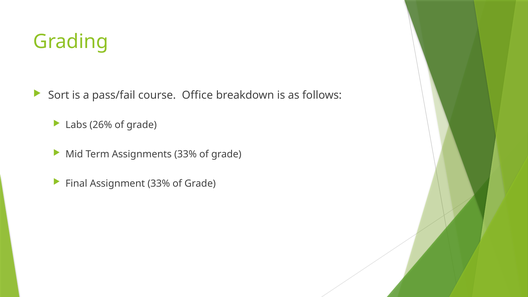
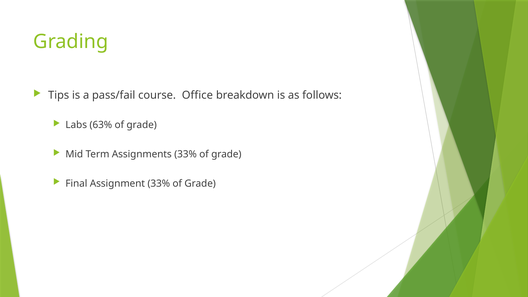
Sort: Sort -> Tips
26%: 26% -> 63%
